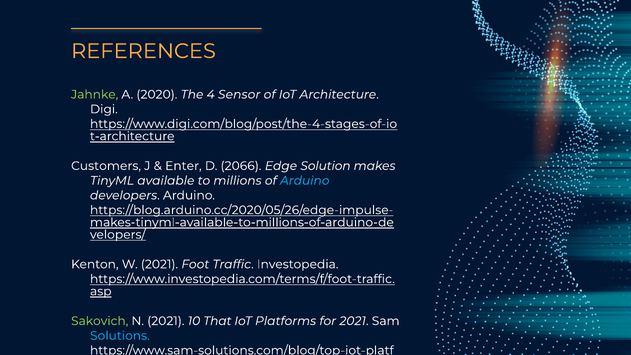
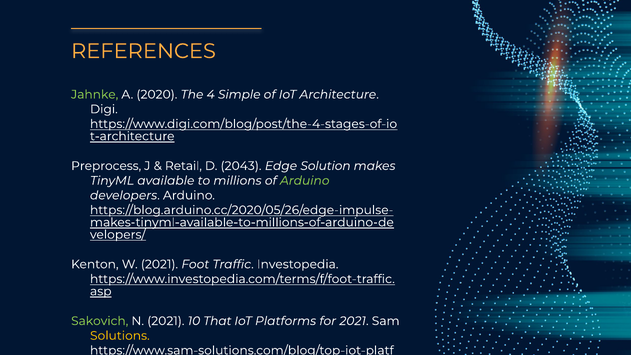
Sensor: Sensor -> Simple
Customers: Customers -> Preprocess
Enter: Enter -> Retail
2066: 2066 -> 2043
Arduino at (305, 181) colour: light blue -> light green
Solutions colour: light blue -> yellow
